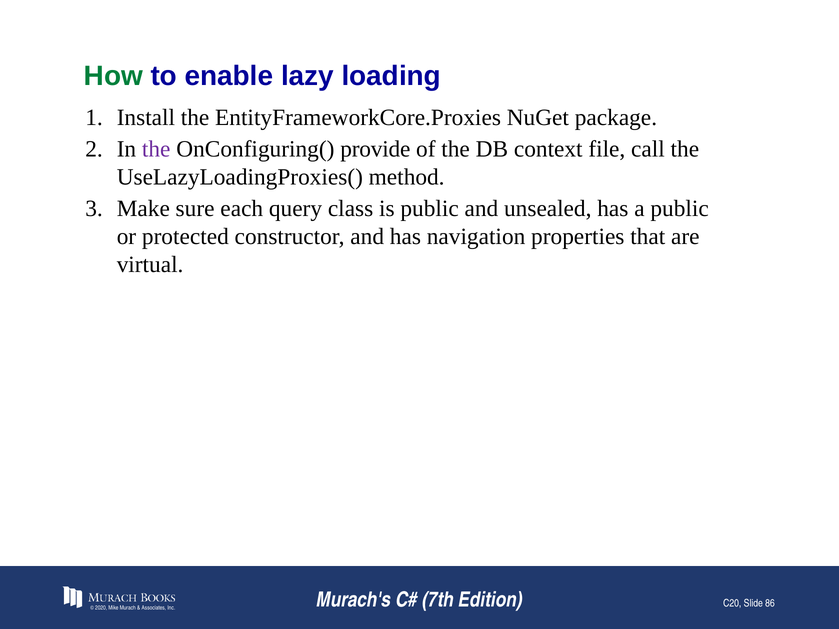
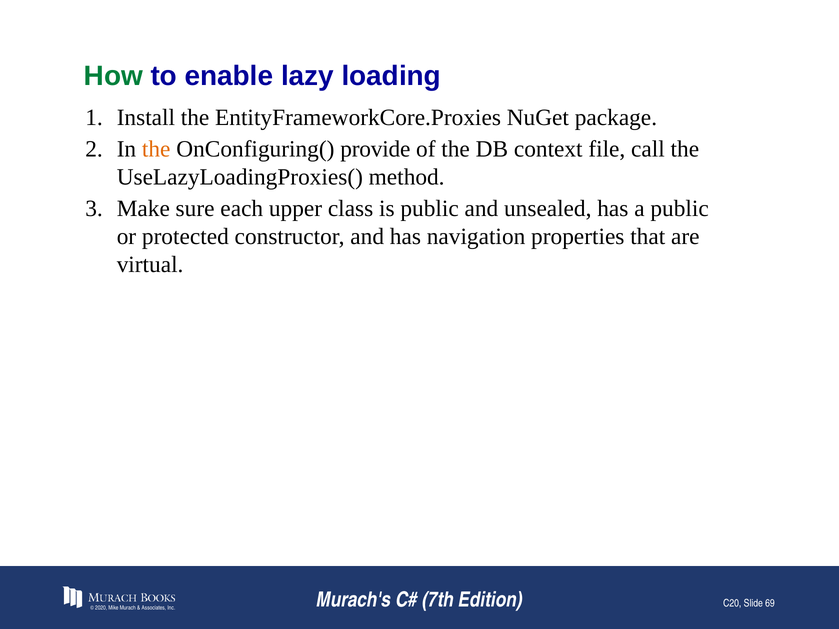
the at (156, 149) colour: purple -> orange
query: query -> upper
86: 86 -> 69
